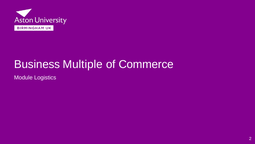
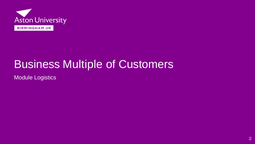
Commerce: Commerce -> Customers
